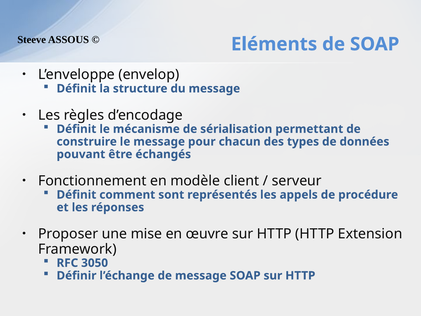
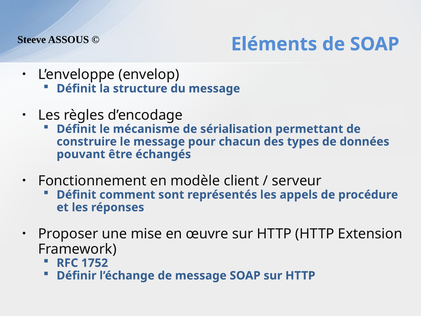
3050: 3050 -> 1752
